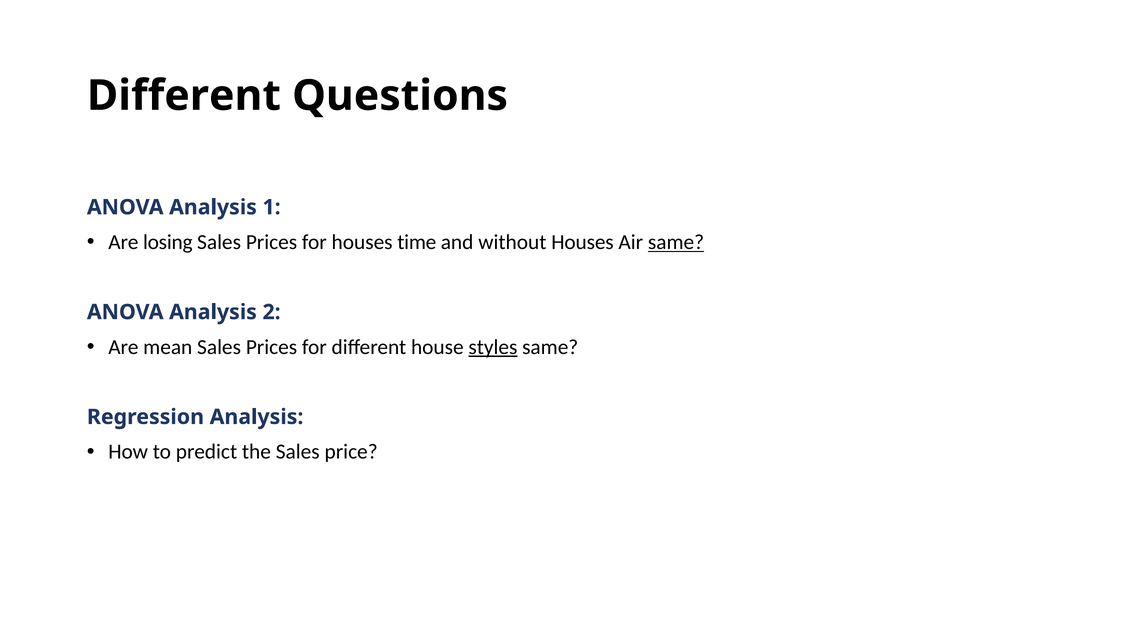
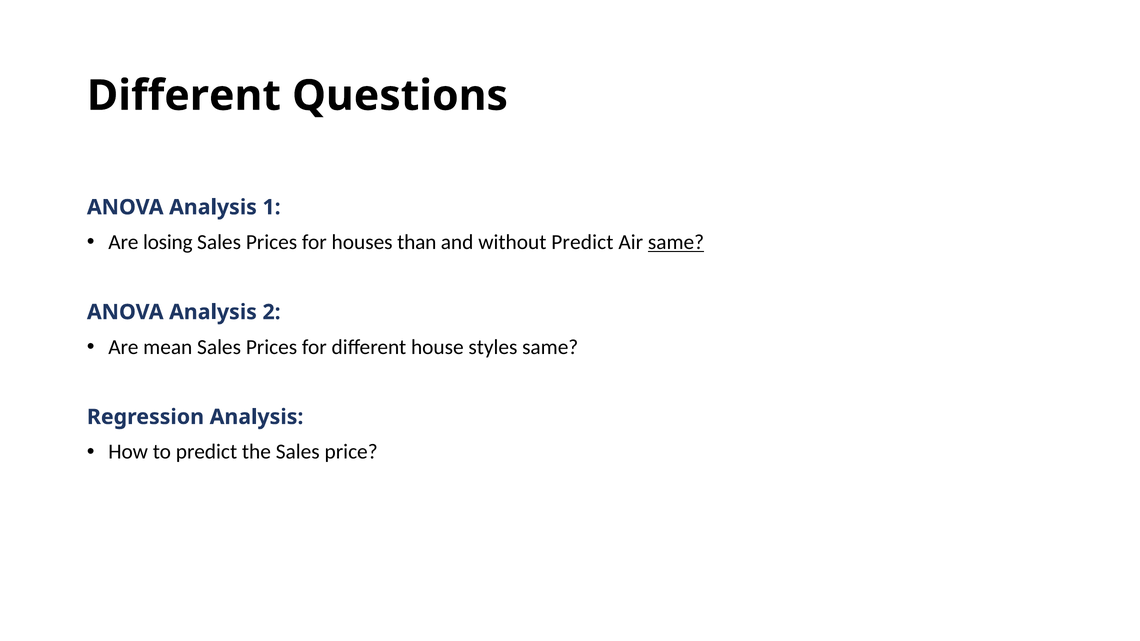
time: time -> than
without Houses: Houses -> Predict
styles underline: present -> none
